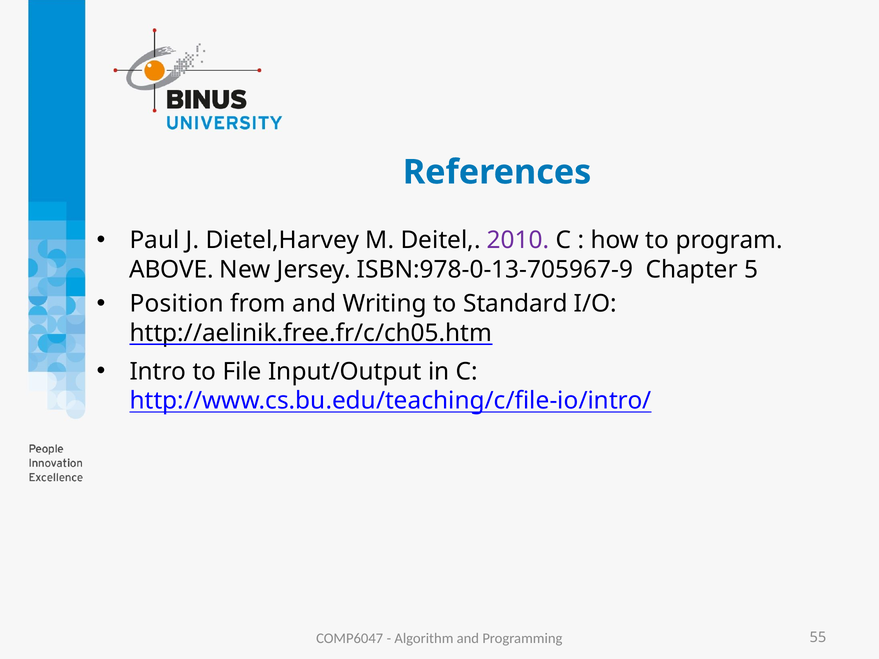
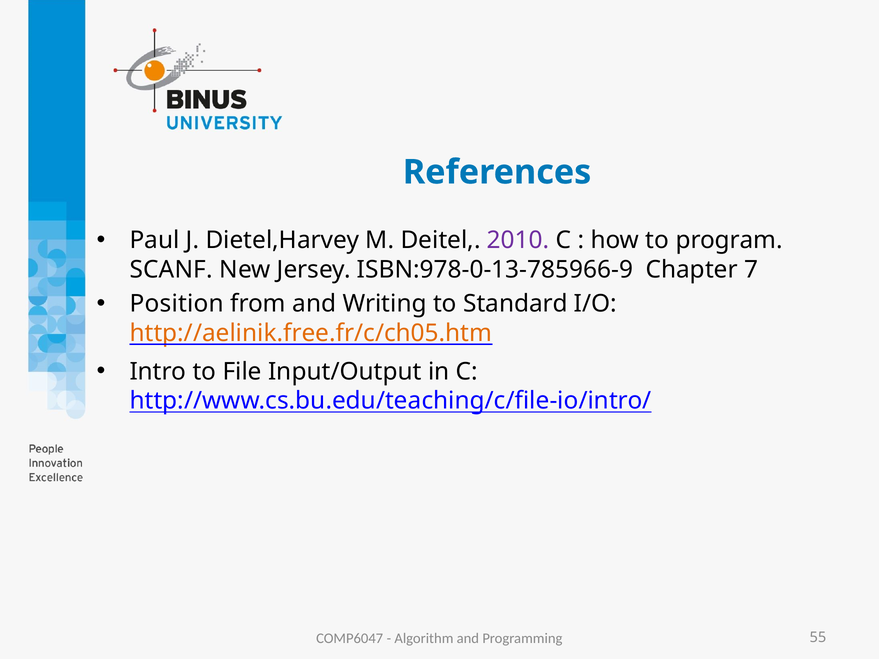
ABOVE: ABOVE -> SCANF
ISBN:978-0-13-705967-9: ISBN:978-0-13-705967-9 -> ISBN:978-0-13-785966-9
5: 5 -> 7
http://aelinik.free.fr/c/ch05.htm colour: black -> orange
